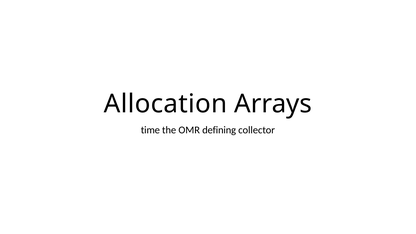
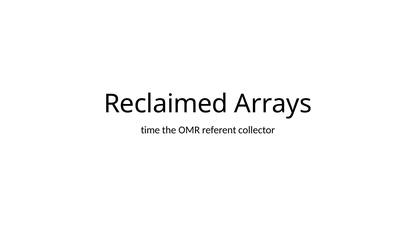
Allocation: Allocation -> Reclaimed
defining: defining -> referent
